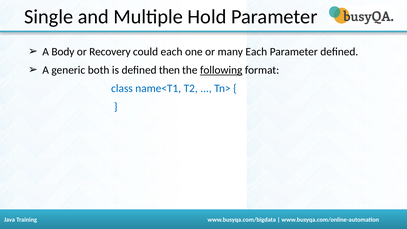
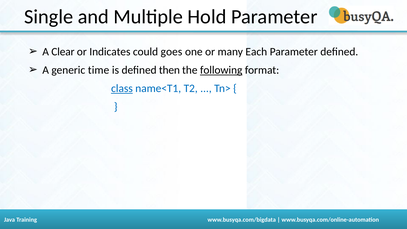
Body: Body -> Clear
Recovery: Recovery -> Indicates
could each: each -> goes
both: both -> time
class underline: none -> present
